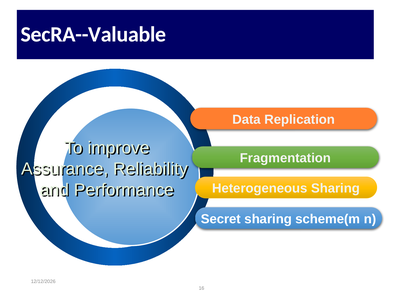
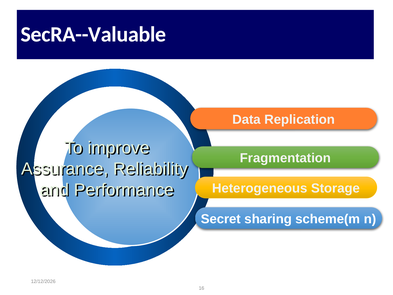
Heterogeneous Sharing: Sharing -> Storage
